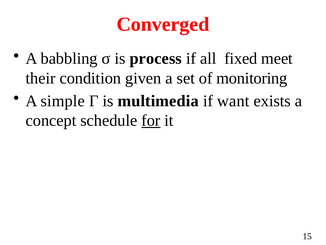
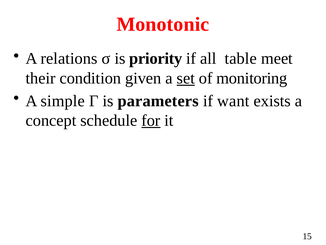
Converged: Converged -> Monotonic
babbling: babbling -> relations
process: process -> priority
fixed: fixed -> table
set underline: none -> present
multimedia: multimedia -> parameters
